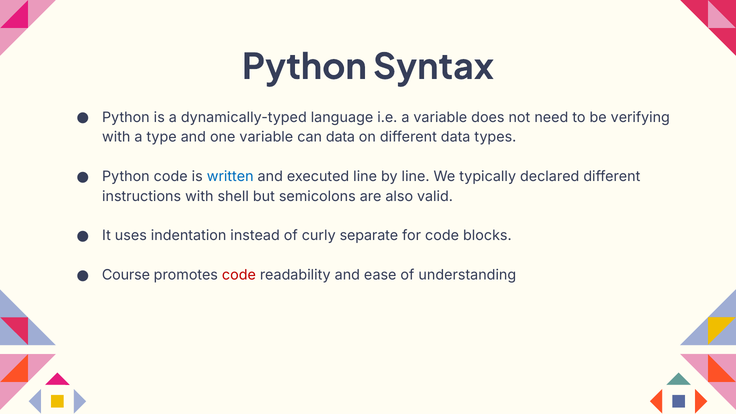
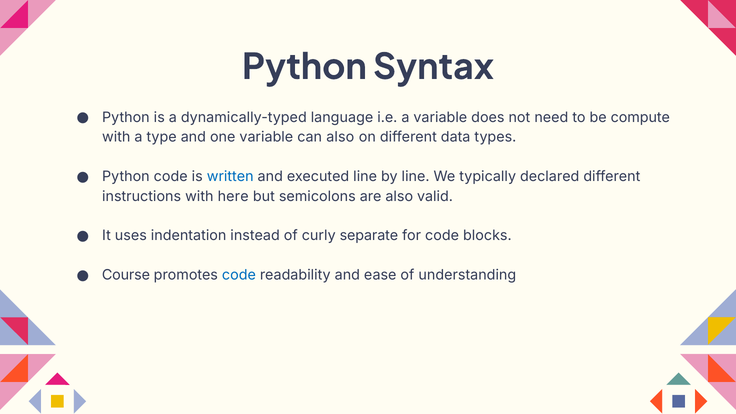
verifying: verifying -> compute
can data: data -> also
shell: shell -> here
code at (239, 275) colour: red -> blue
